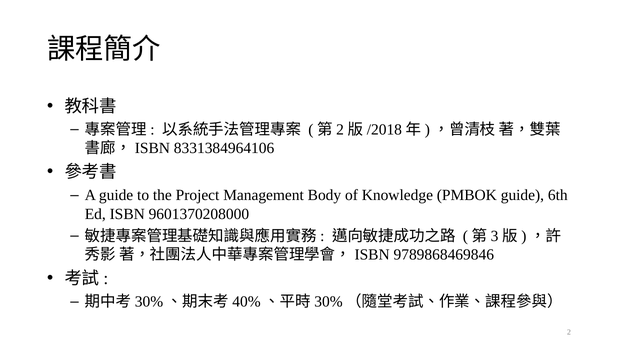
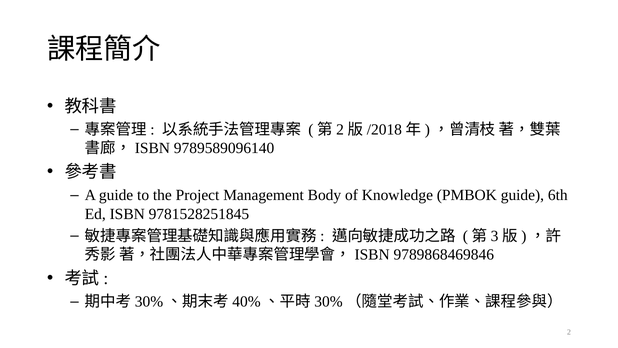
8331384964106: 8331384964106 -> 9789589096140
9601370208000: 9601370208000 -> 9781528251845
